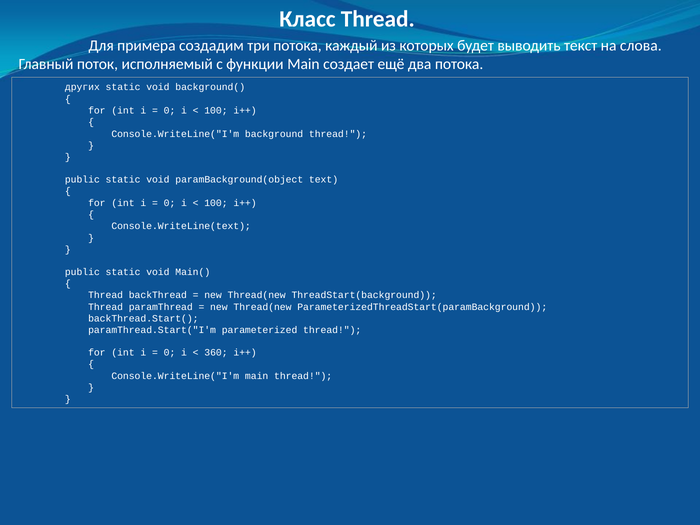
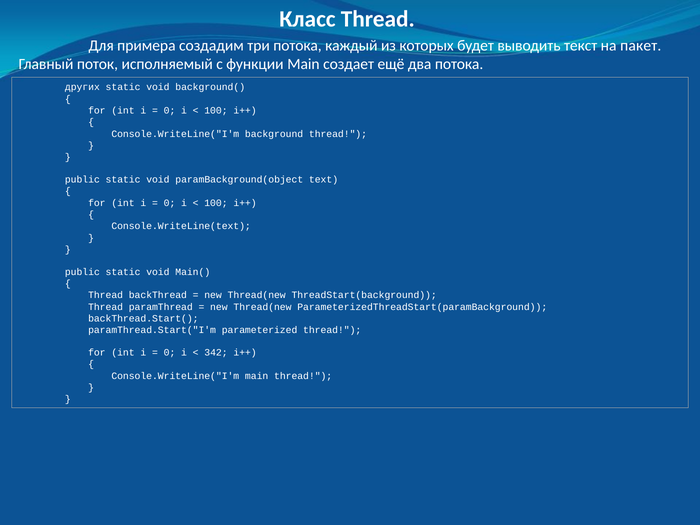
слова: слова -> пакет
360: 360 -> 342
